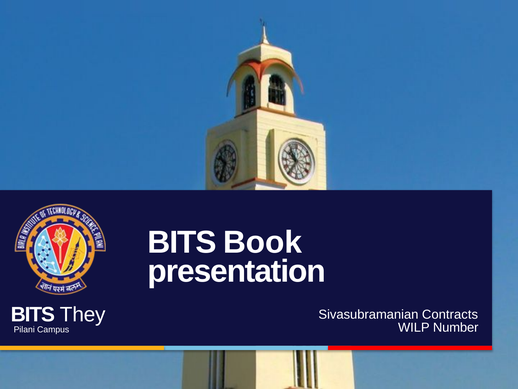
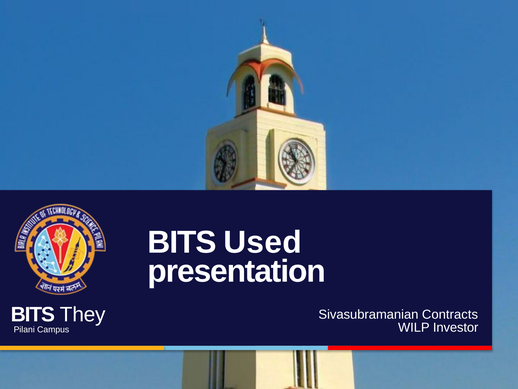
Book: Book -> Used
Number: Number -> Investor
